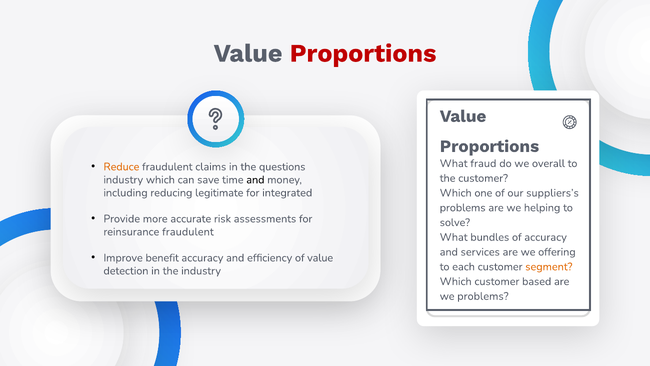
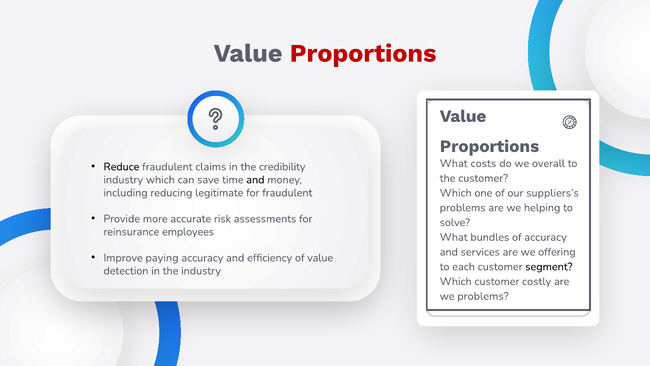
fraud: fraud -> costs
Reduce colour: orange -> black
questions: questions -> credibility
for integrated: integrated -> fraudulent
reinsurance fraudulent: fraudulent -> employees
benefit: benefit -> paying
segment colour: orange -> black
based: based -> costly
